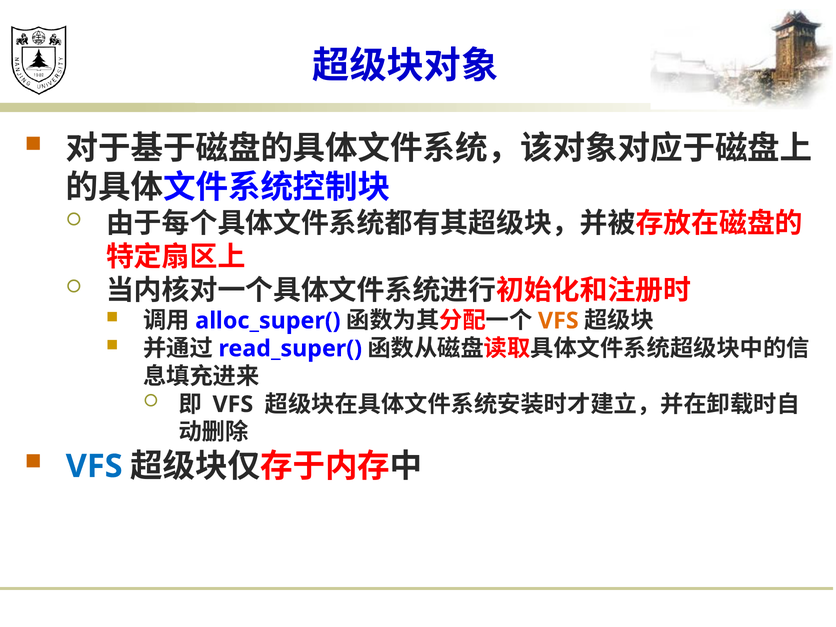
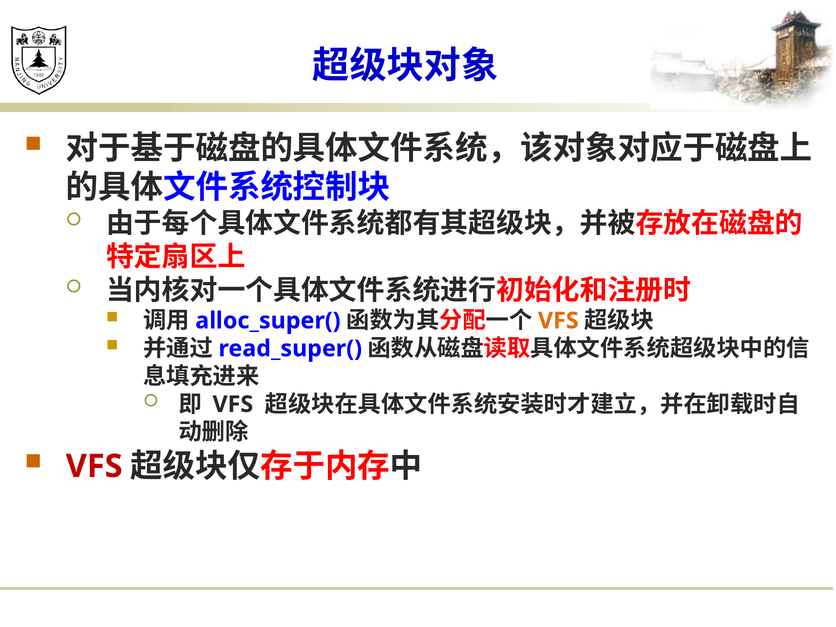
VFS at (94, 466) colour: blue -> red
